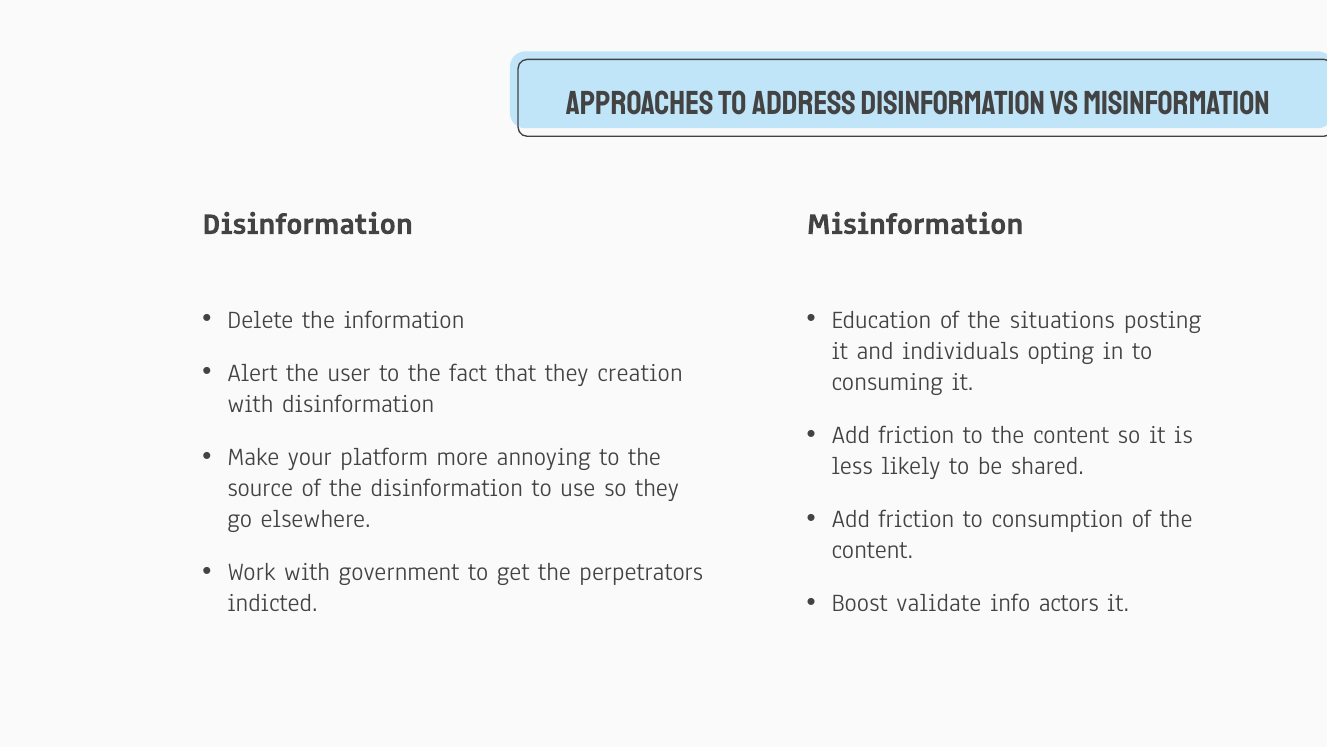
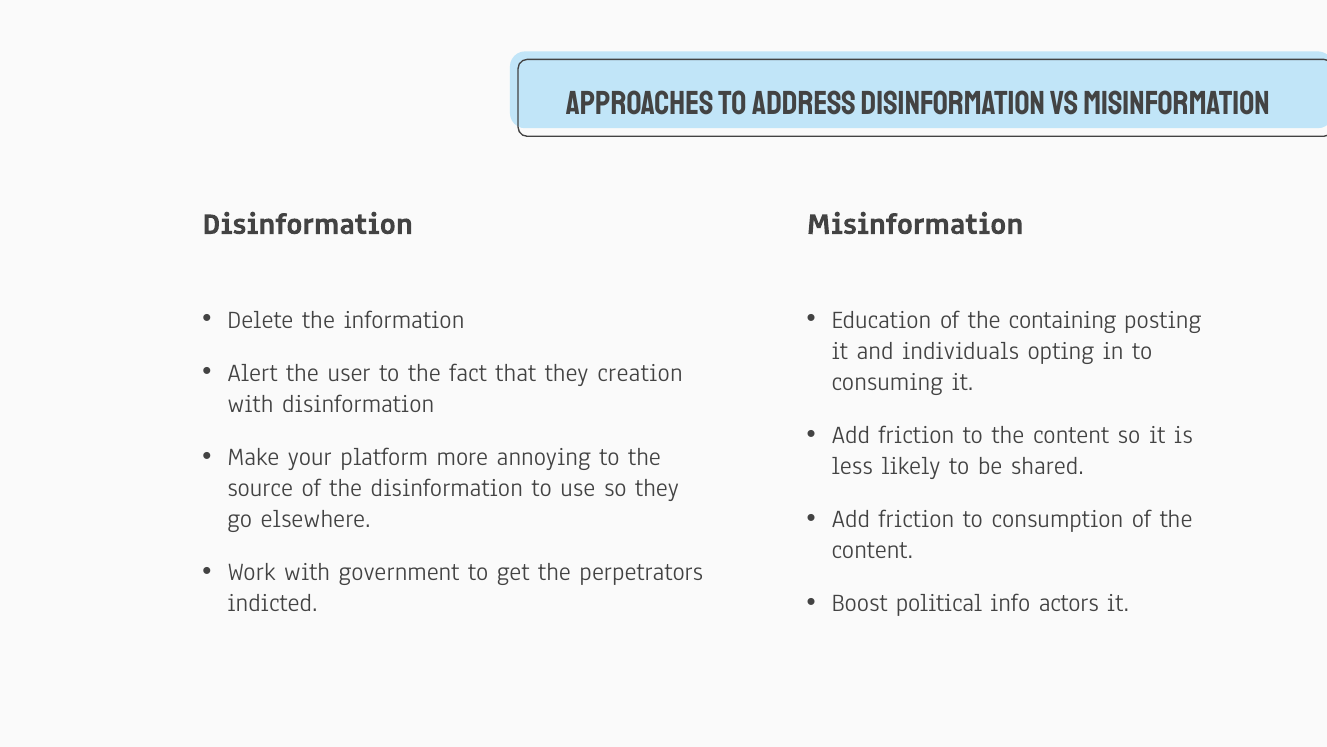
situations: situations -> containing
validate: validate -> political
